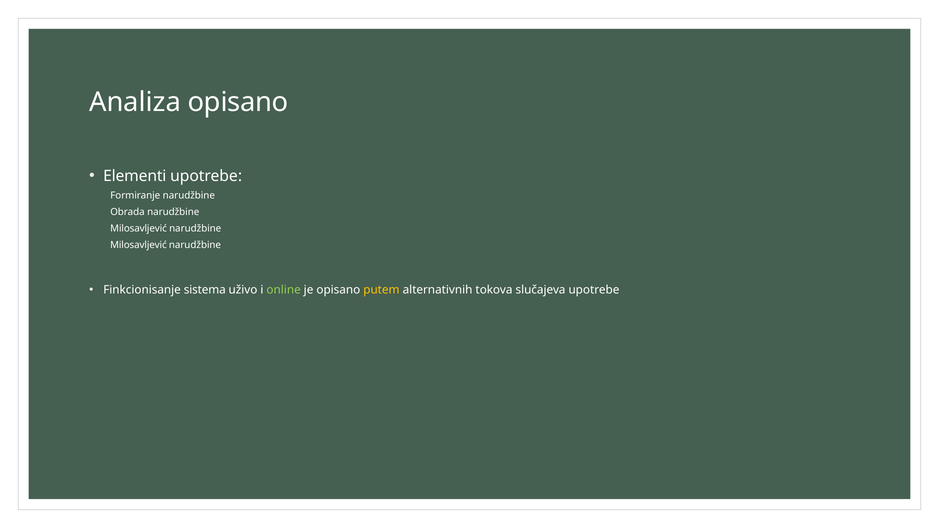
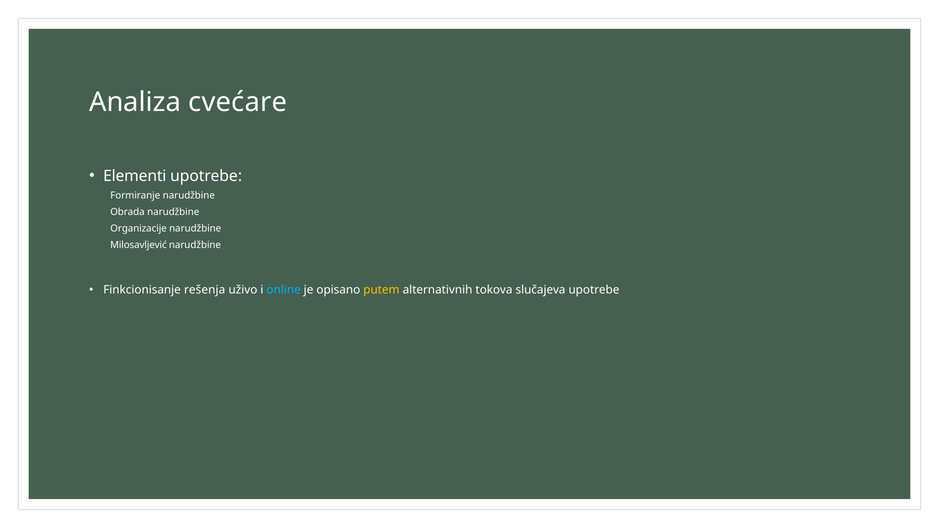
Analiza opisano: opisano -> cvećare
Milosavljević at (139, 229): Milosavljević -> Organizacije
sistema: sistema -> rešenja
online colour: light green -> light blue
